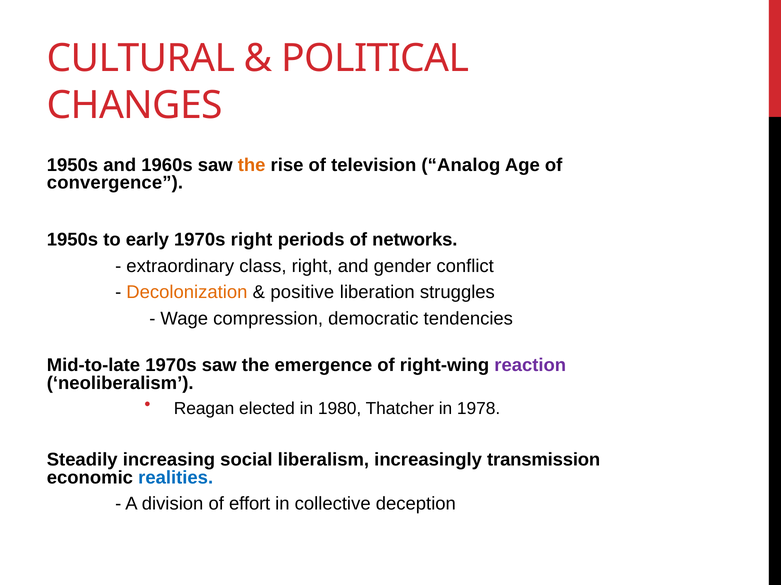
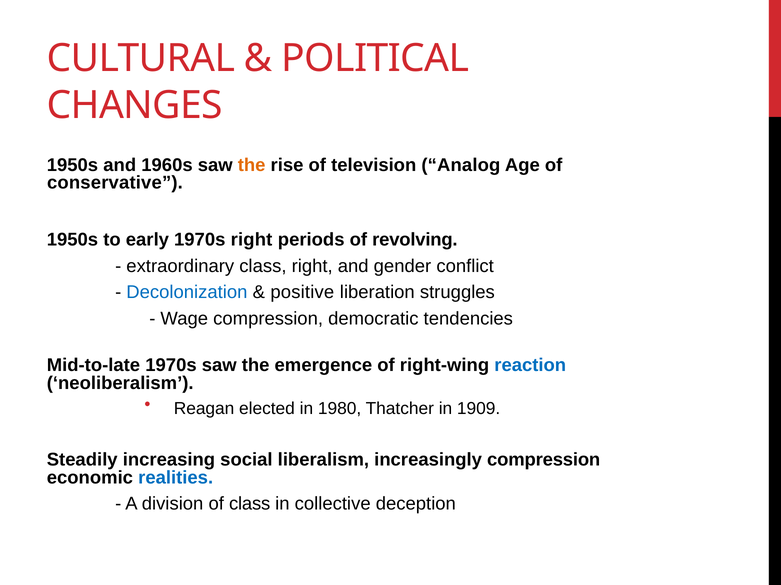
convergence: convergence -> conservative
networks: networks -> revolving
Decolonization colour: orange -> blue
reaction colour: purple -> blue
1978: 1978 -> 1909
increasingly transmission: transmission -> compression
of effort: effort -> class
